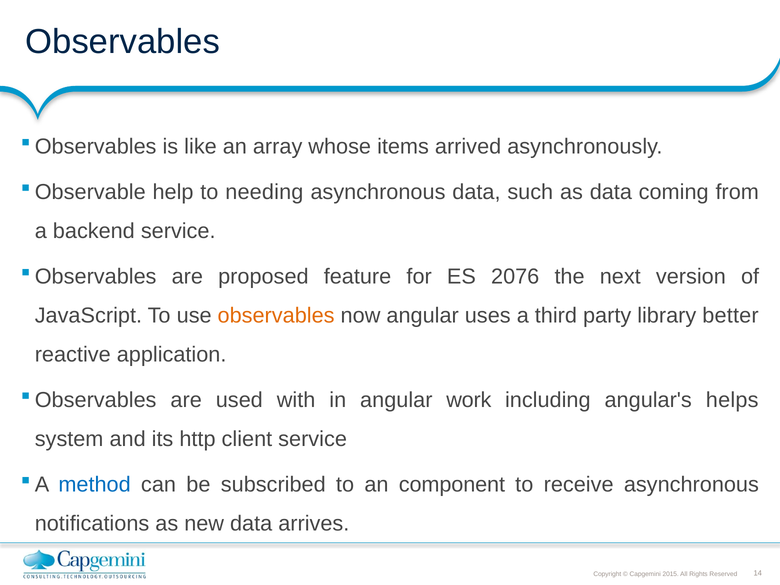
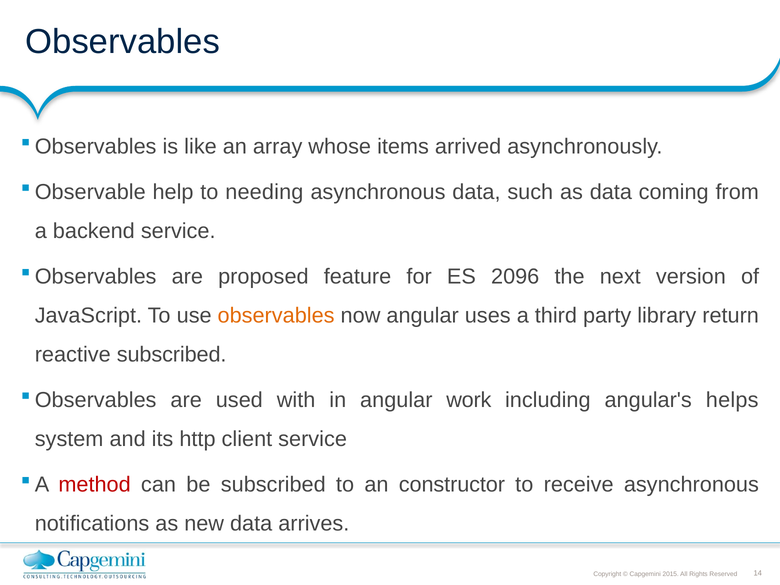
2076: 2076 -> 2096
better: better -> return
reactive application: application -> subscribed
method colour: blue -> red
component: component -> constructor
